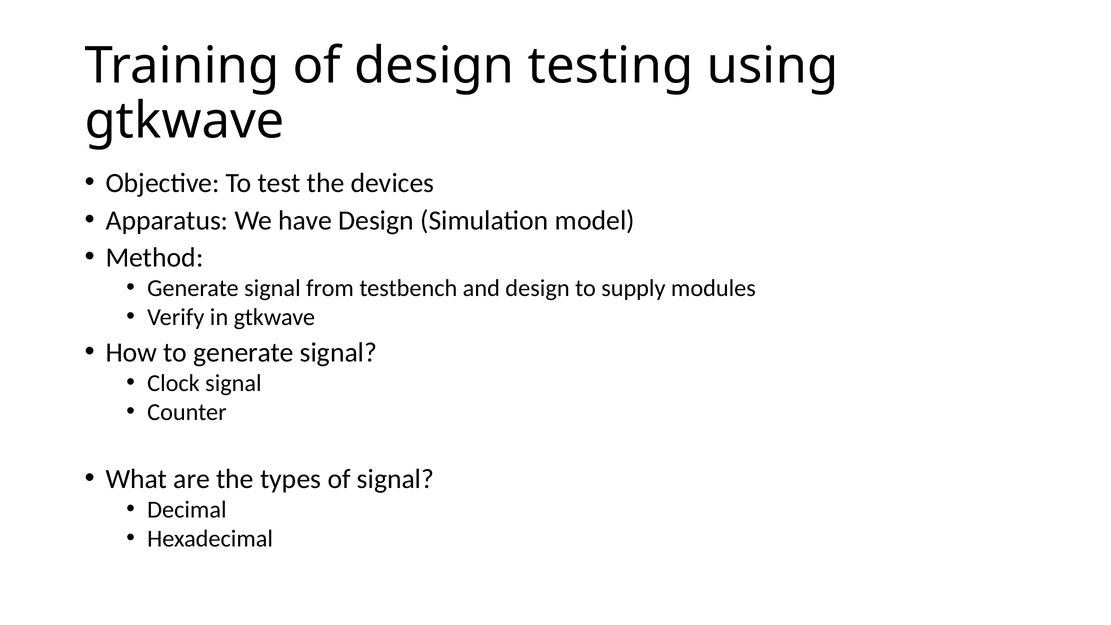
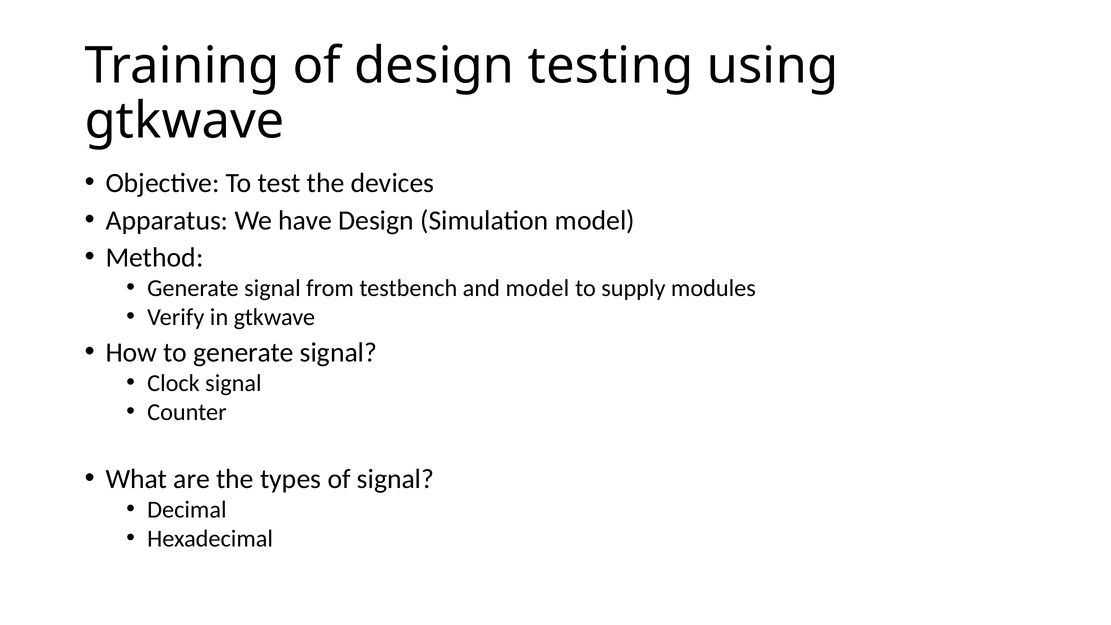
and design: design -> model
